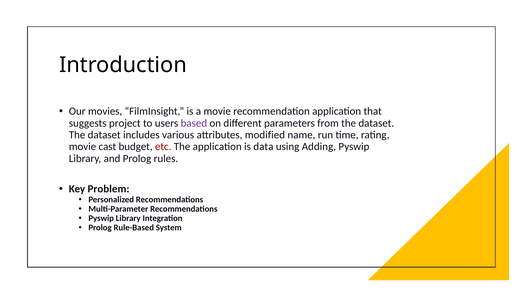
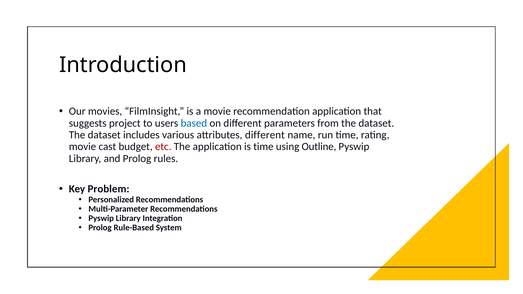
based colour: purple -> blue
attributes modified: modified -> different
is data: data -> time
Adding: Adding -> Outline
